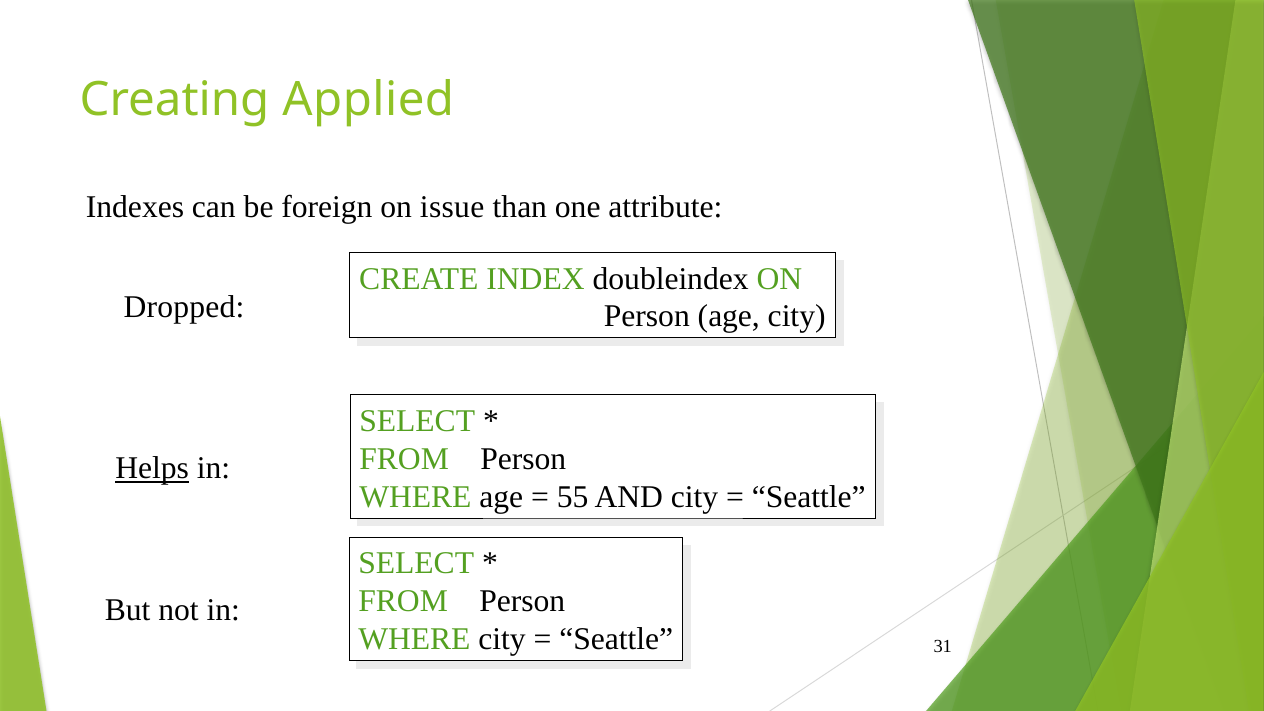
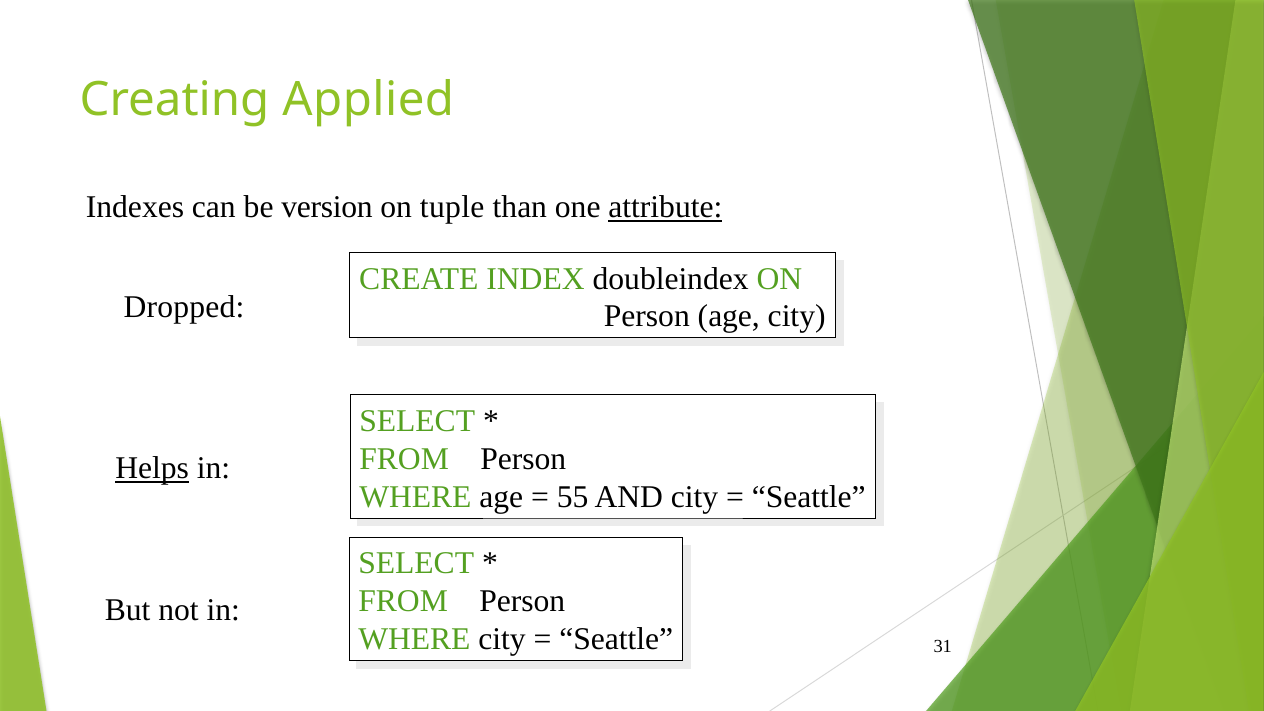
foreign: foreign -> version
issue: issue -> tuple
attribute underline: none -> present
